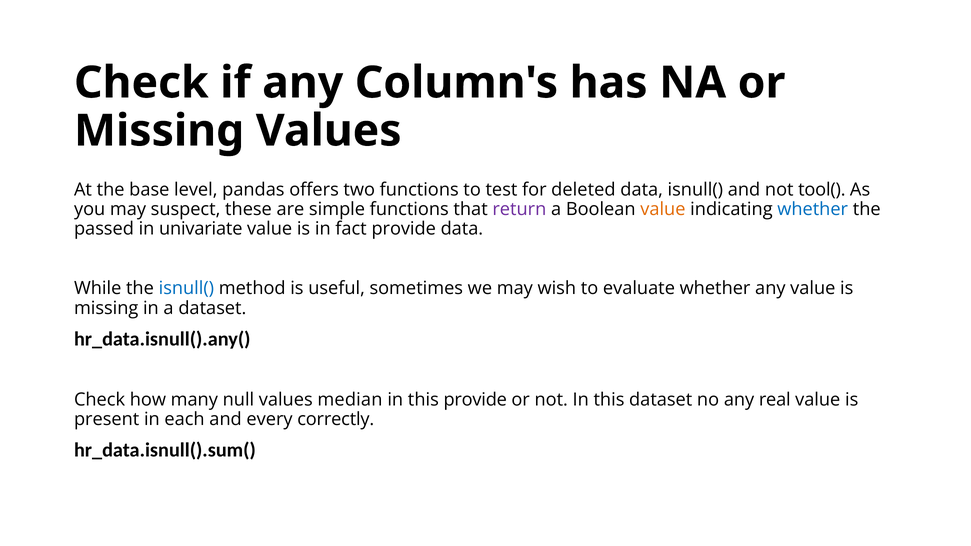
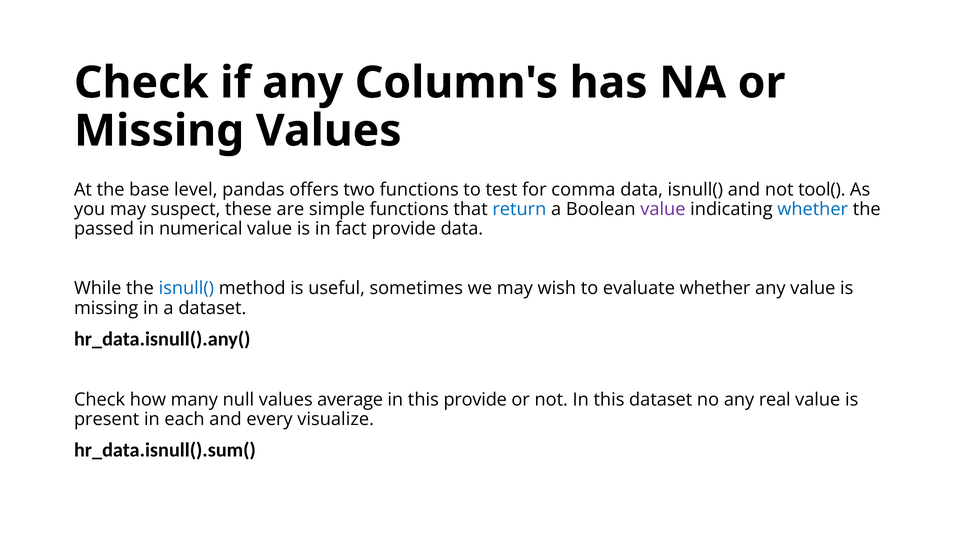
deleted: deleted -> comma
return colour: purple -> blue
value at (663, 209) colour: orange -> purple
univariate: univariate -> numerical
median: median -> average
correctly: correctly -> visualize
